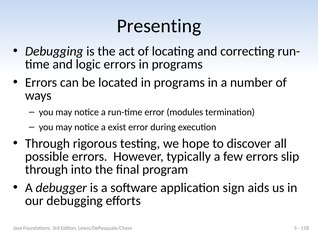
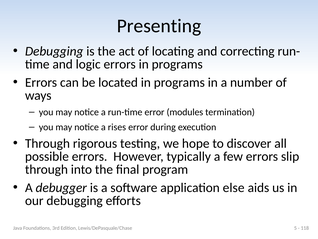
exist: exist -> rises
sign: sign -> else
